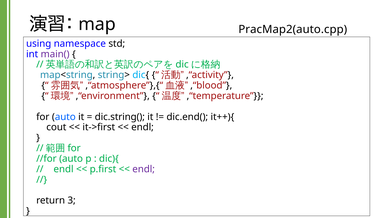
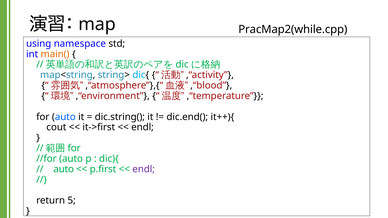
PracMap2(auto.cpp: PracMap2(auto.cpp -> PracMap2(while.cpp
main( colour: purple -> orange
endl at (64, 169): endl -> auto
3: 3 -> 5
